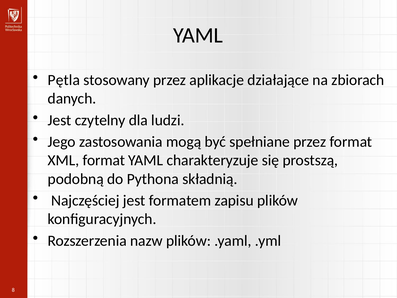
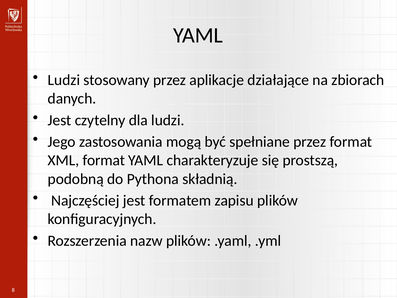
Pętla at (64, 80): Pętla -> Ludzi
